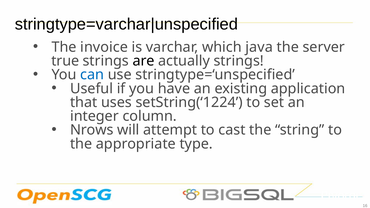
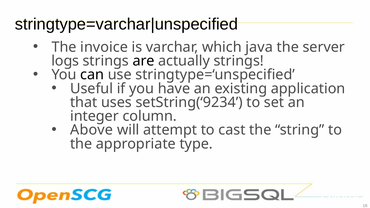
true: true -> logs
can colour: blue -> black
setString(‘1224: setString(‘1224 -> setString(‘9234
Nrows: Nrows -> Above
